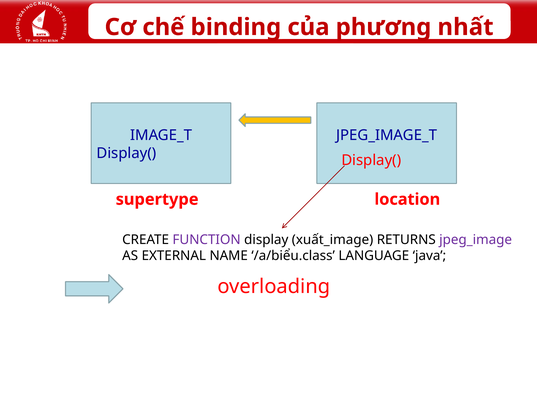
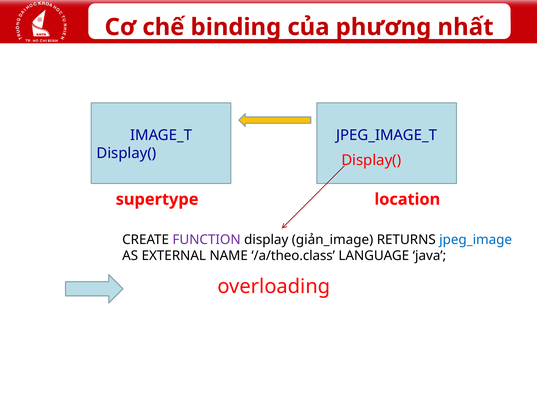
xuất_image: xuất_image -> giản_image
jpeg_image colour: purple -> blue
/a/biểu.class: /a/biểu.class -> /a/theo.class
